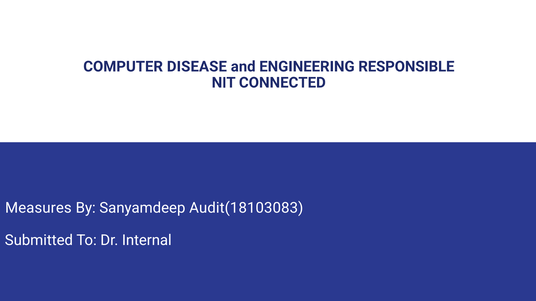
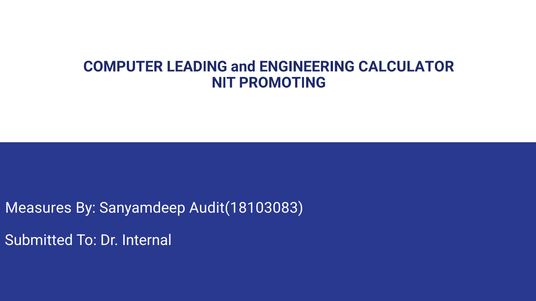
DISEASE: DISEASE -> LEADING
RESPONSIBLE: RESPONSIBLE -> CALCULATOR
CONNECTED: CONNECTED -> PROMOTING
